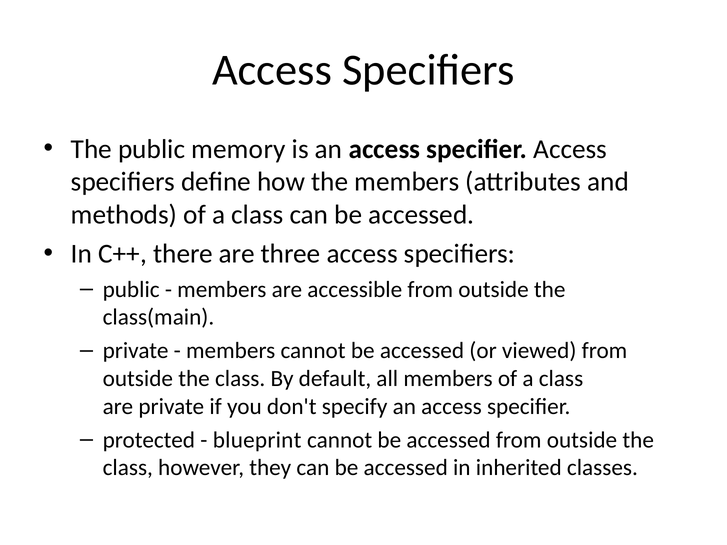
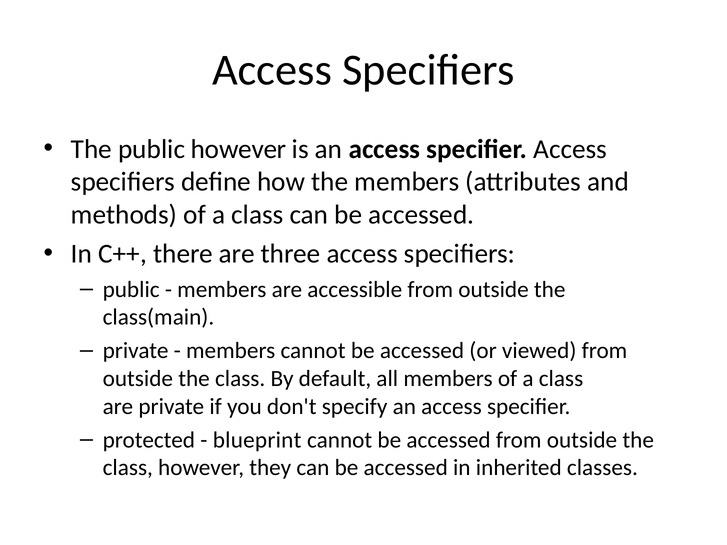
public memory: memory -> however
